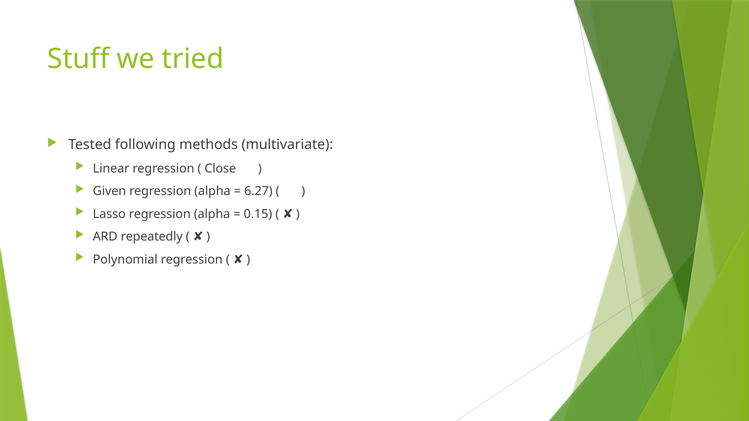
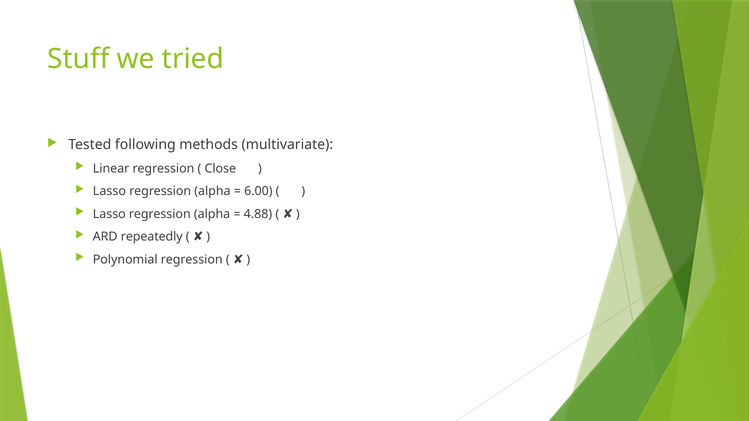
Given at (109, 191): Given -> Lasso
6.27: 6.27 -> 6.00
0.15: 0.15 -> 4.88
